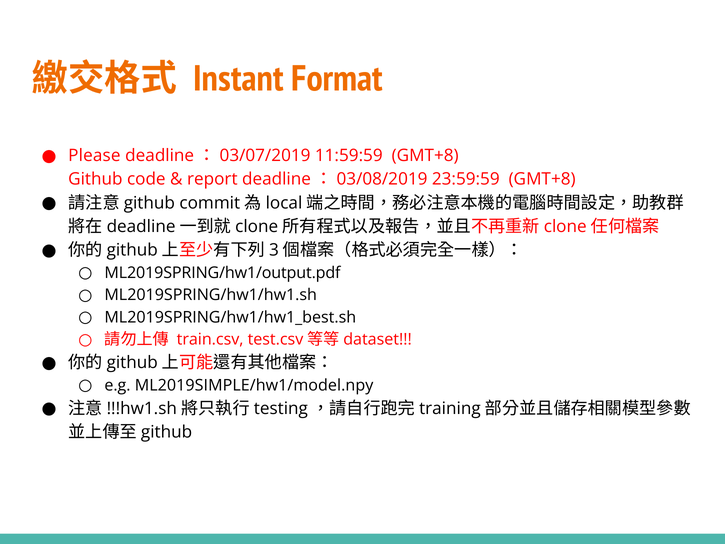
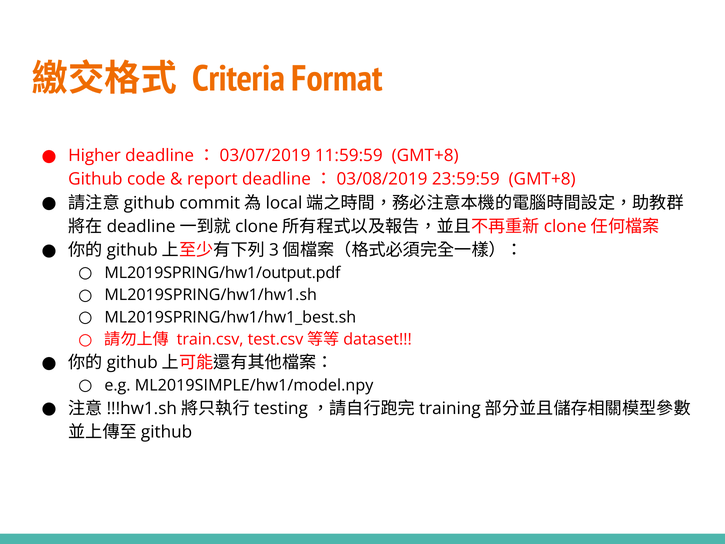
Instant: Instant -> Criteria
Please: Please -> Higher
